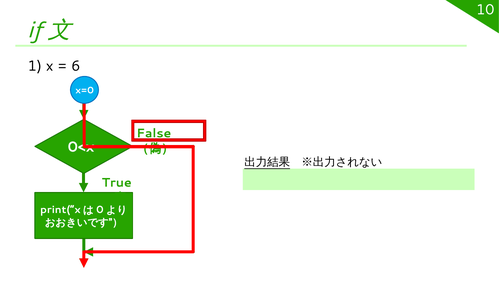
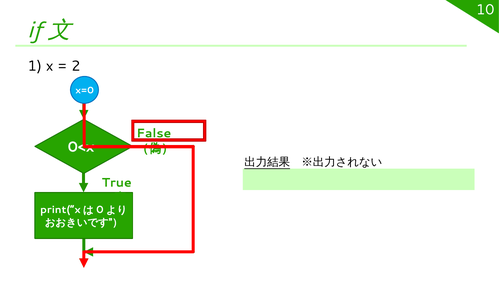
6: 6 -> 2
